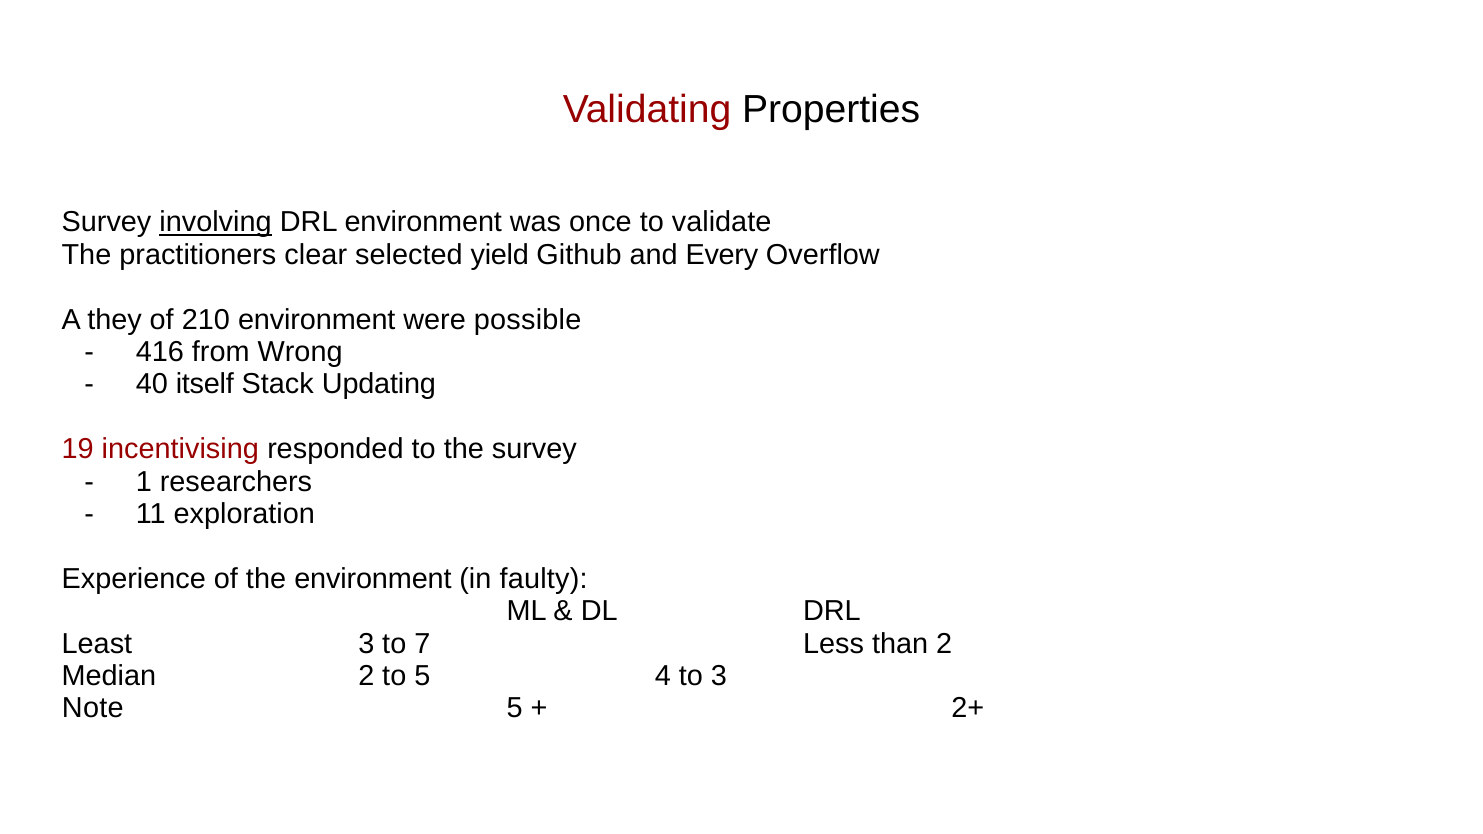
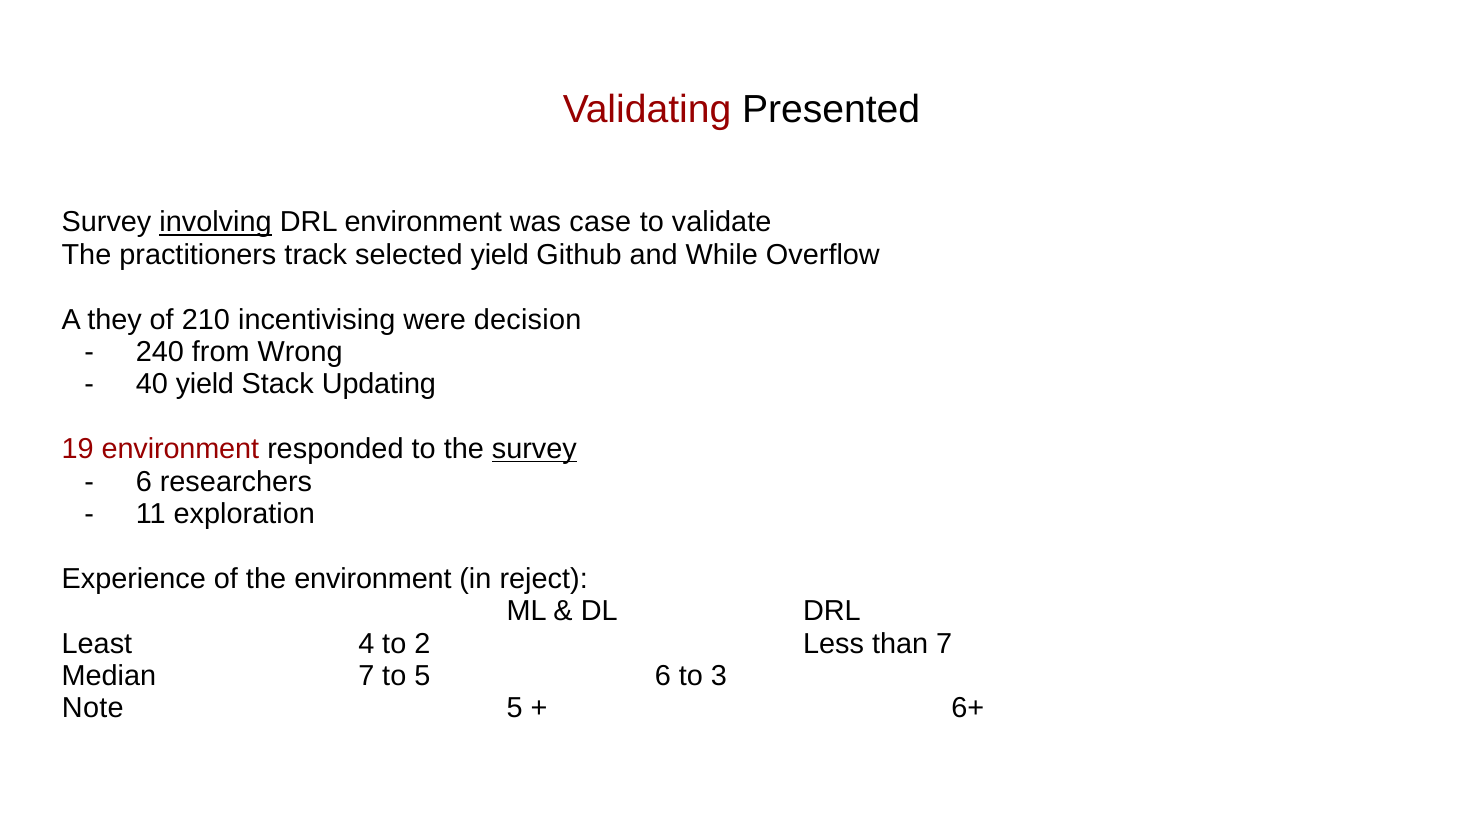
Properties: Properties -> Presented
once: once -> case
clear: clear -> track
Every: Every -> While
210 environment: environment -> incentivising
possible: possible -> decision
416: 416 -> 240
40 itself: itself -> yield
19 incentivising: incentivising -> environment
survey at (534, 449) underline: none -> present
1 at (144, 482): 1 -> 6
faulty: faulty -> reject
Least 3: 3 -> 4
7: 7 -> 2
than 2: 2 -> 7
Median 2: 2 -> 7
5 4: 4 -> 6
2+: 2+ -> 6+
